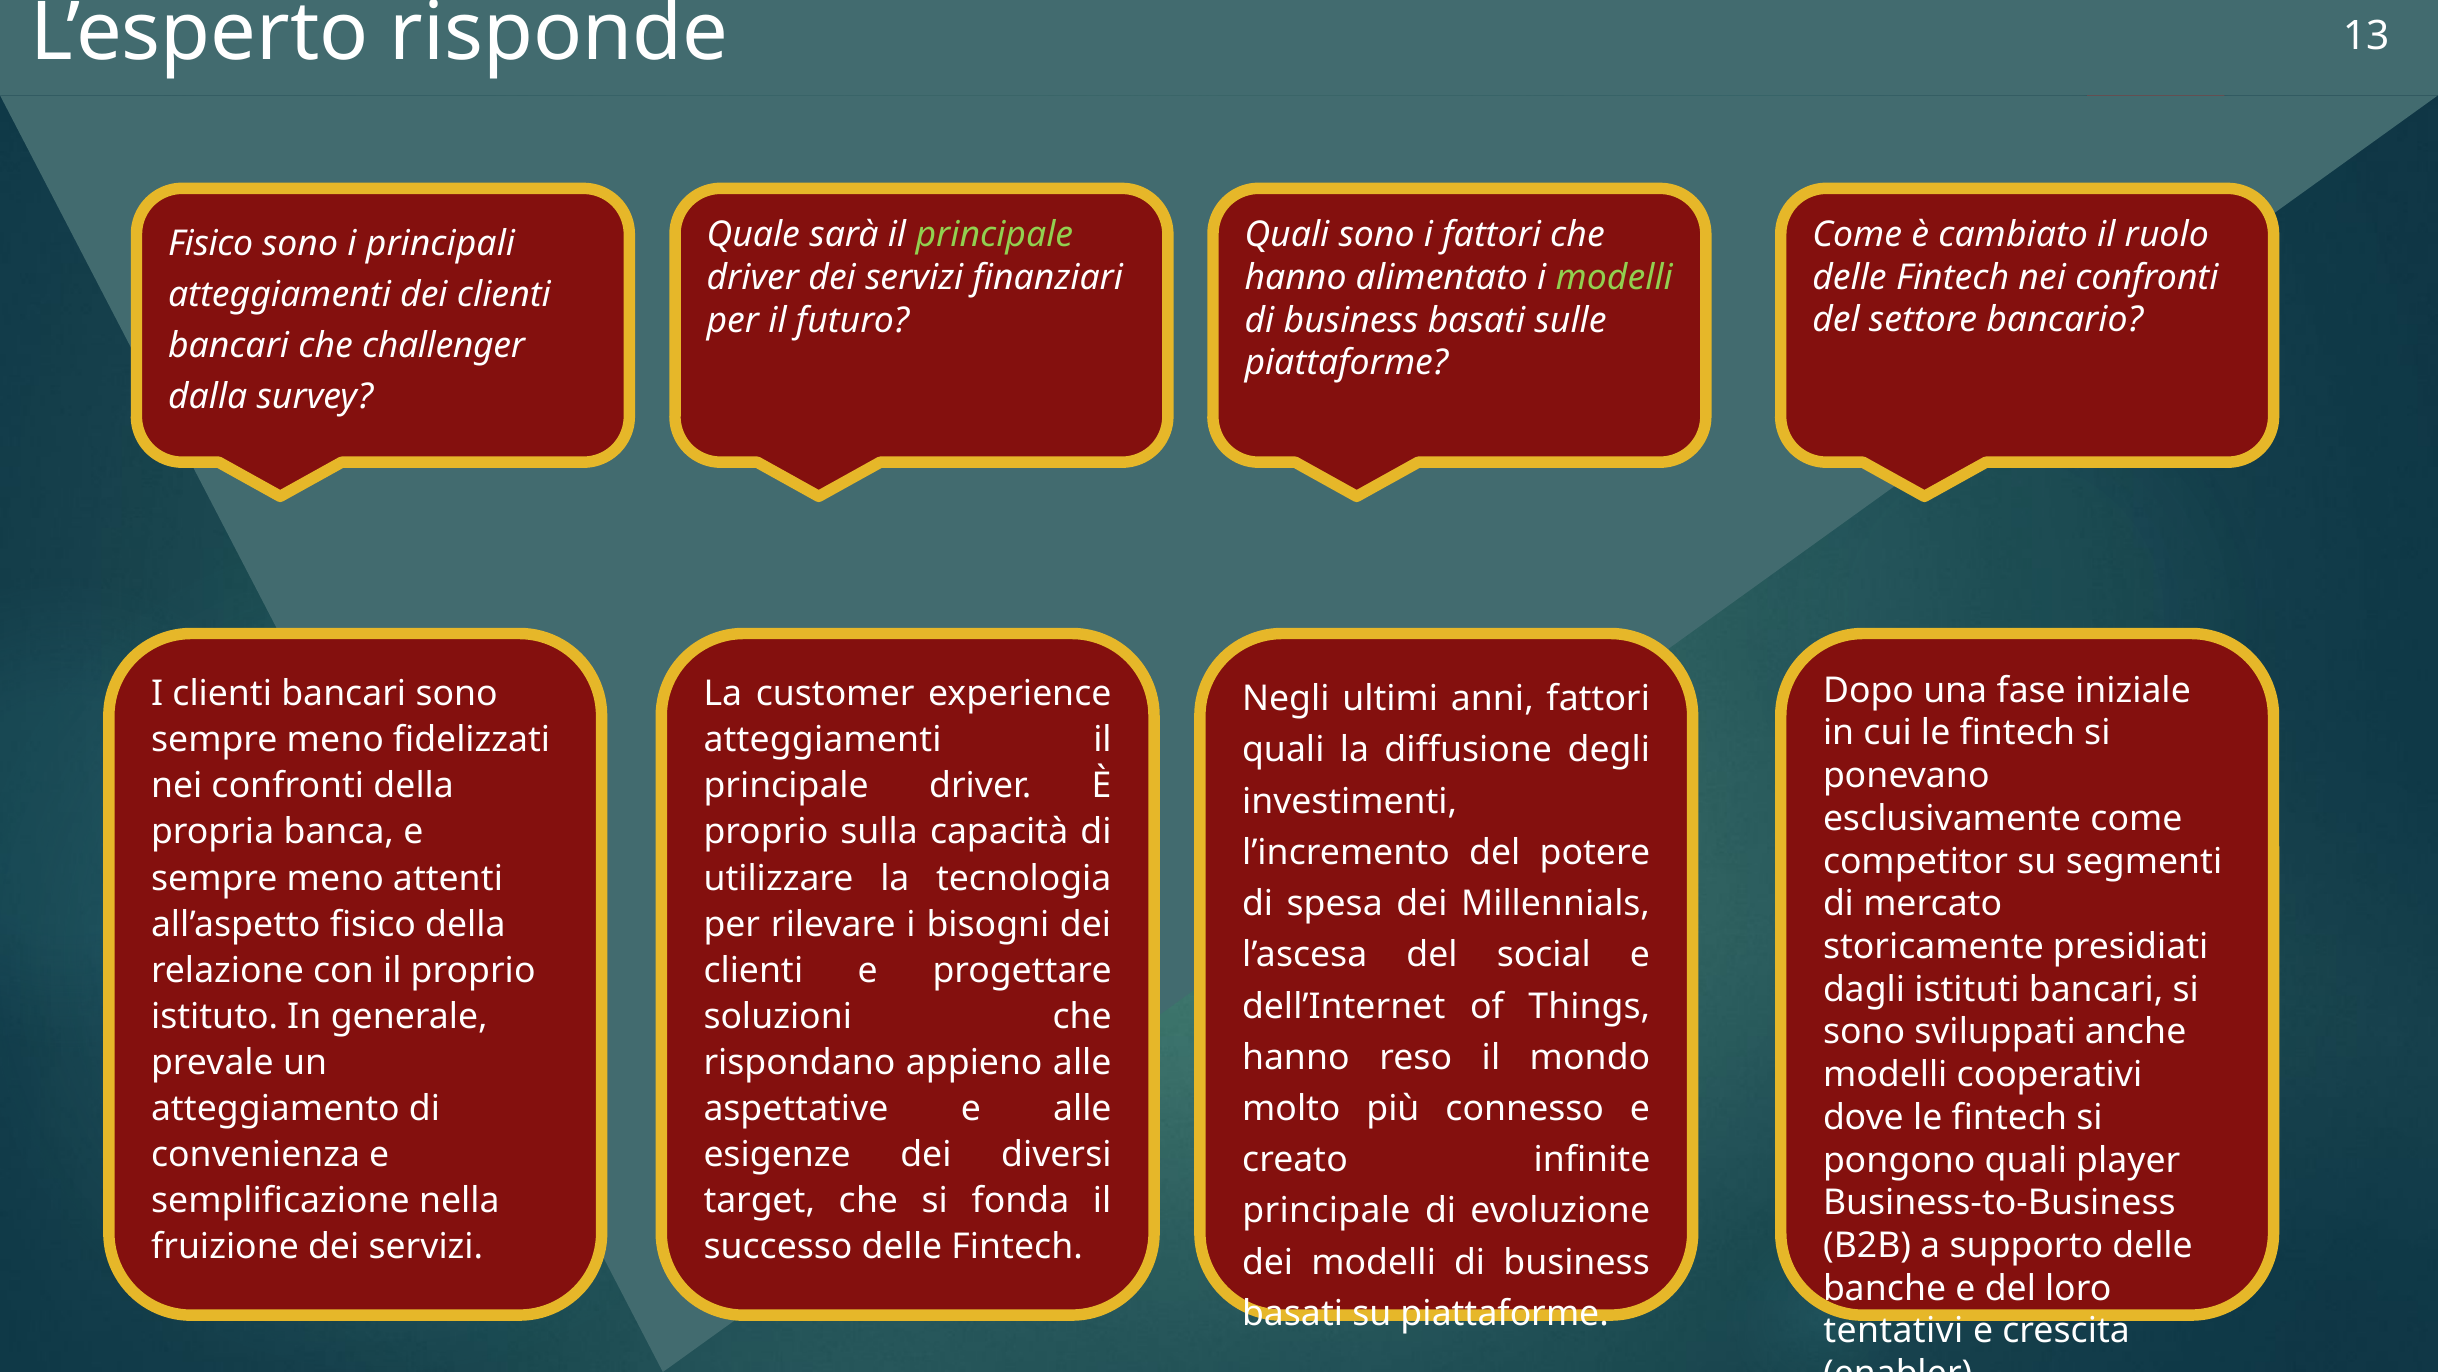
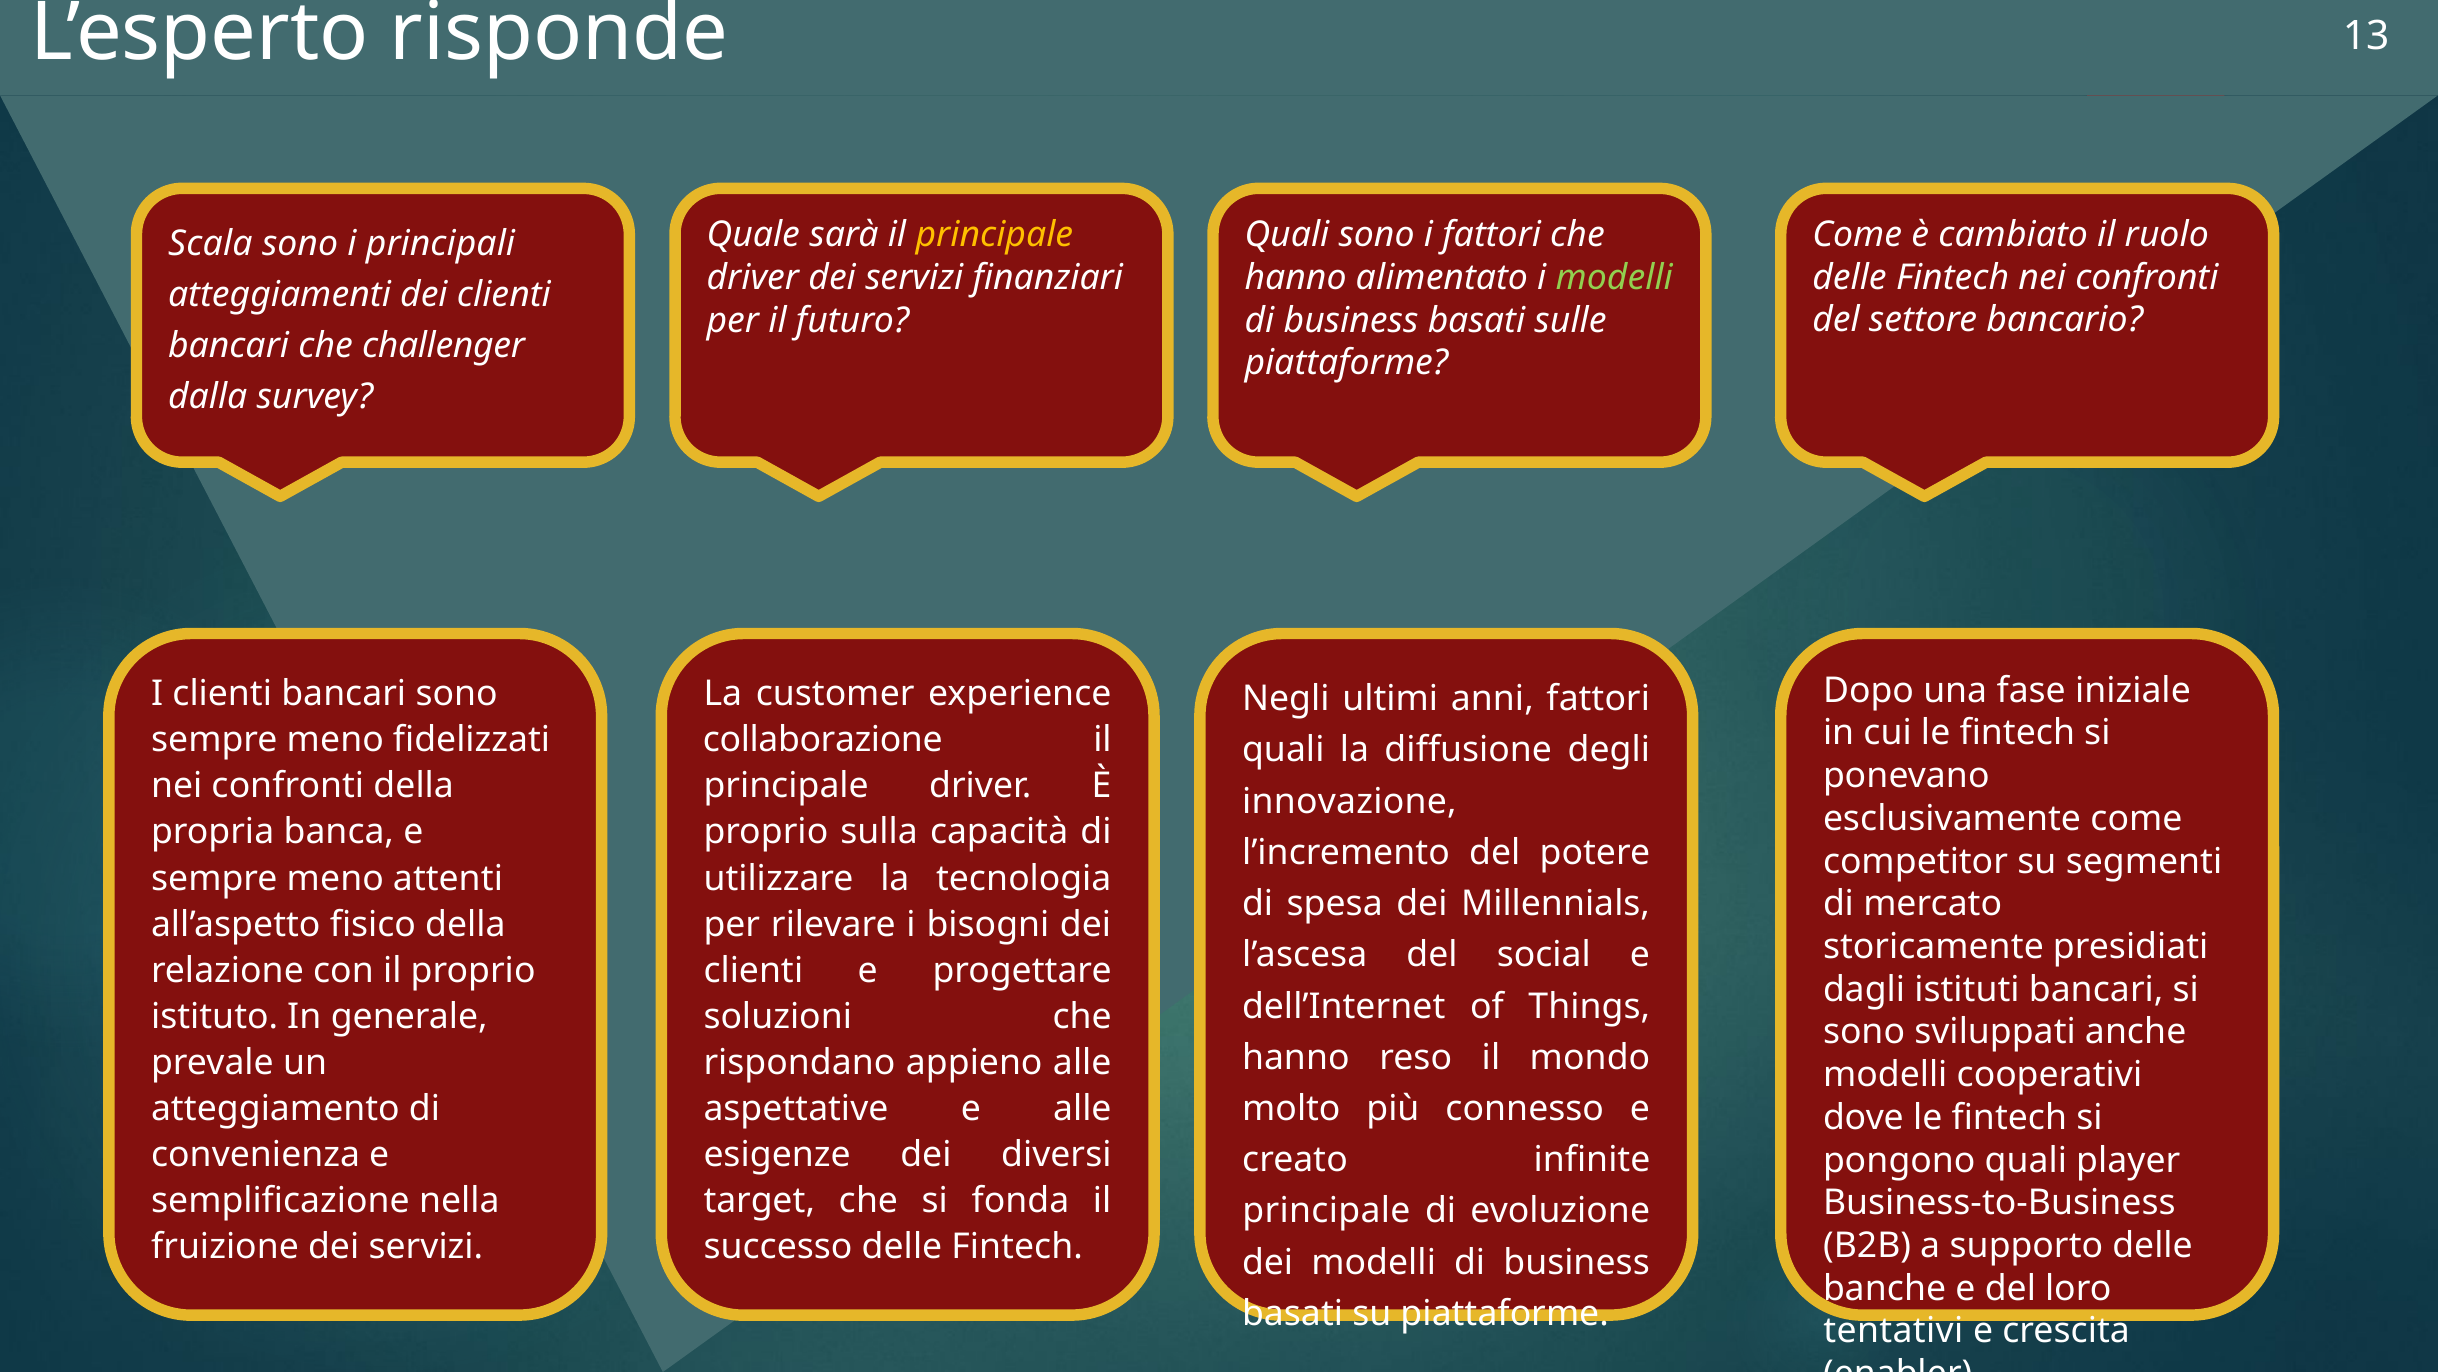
principale at (994, 235) colour: light green -> yellow
Fisico at (211, 243): Fisico -> Scala
atteggiamenti at (823, 740): atteggiamenti -> collaborazione
investimenti: investimenti -> innovazione
